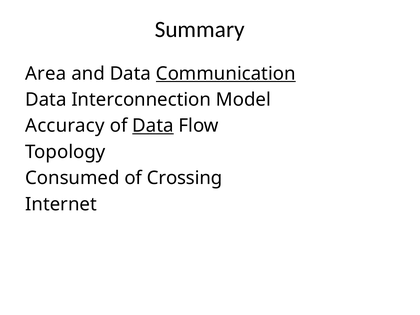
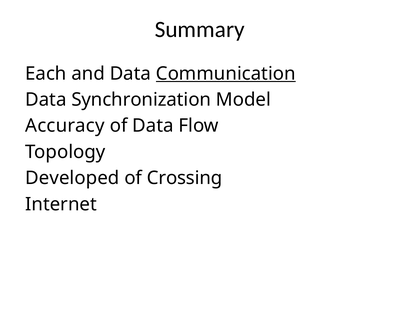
Area: Area -> Each
Interconnection: Interconnection -> Synchronization
Data at (153, 126) underline: present -> none
Consumed: Consumed -> Developed
